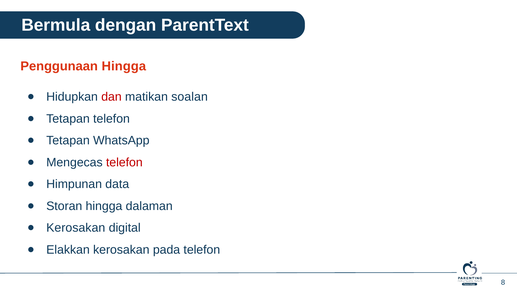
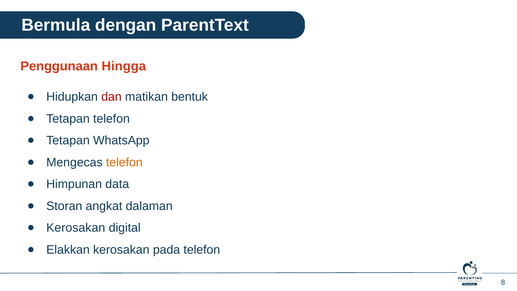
soalan: soalan -> bentuk
telefon at (124, 162) colour: red -> orange
Storan hingga: hingga -> angkat
